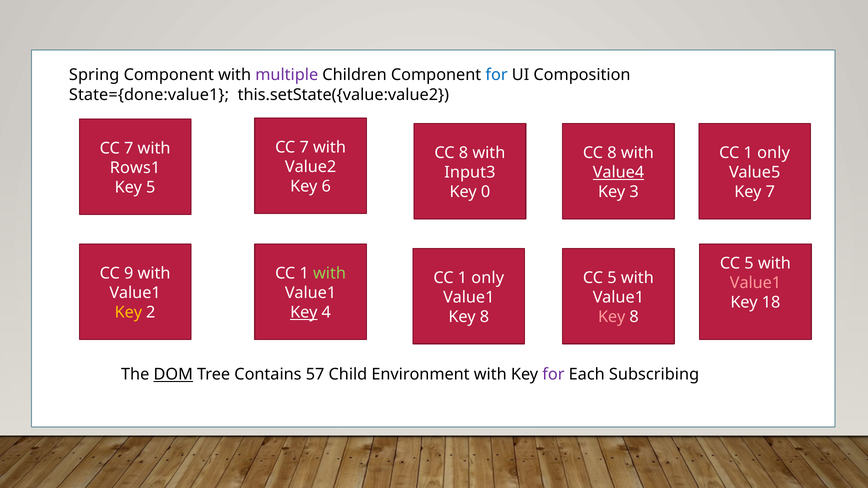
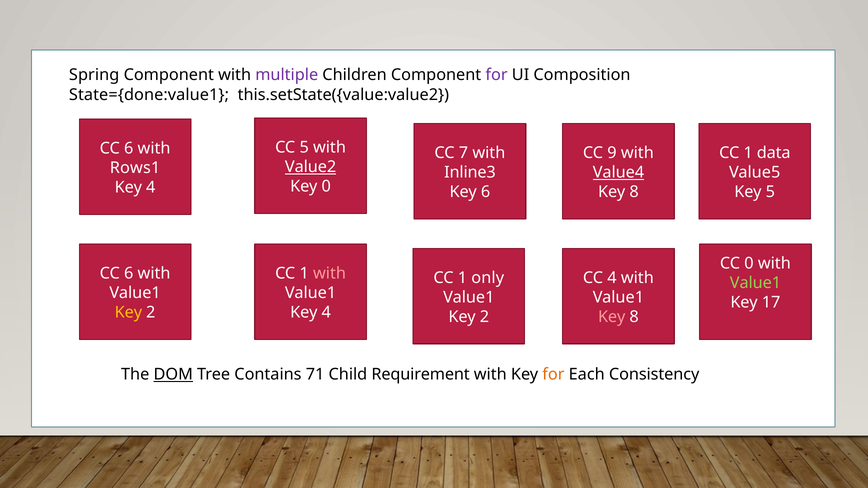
for at (497, 75) colour: blue -> purple
7 at (304, 147): 7 -> 5
7 at (129, 148): 7 -> 6
8 at (464, 153): 8 -> 7
8 at (612, 153): 8 -> 9
only at (774, 153): only -> data
Value2 underline: none -> present
Input3: Input3 -> Inline3
Key 6: 6 -> 0
5 at (151, 187): 5 -> 4
Key 0: 0 -> 6
3 at (634, 192): 3 -> 8
Key 7: 7 -> 5
5 at (749, 264): 5 -> 0
9 at (129, 273): 9 -> 6
with at (330, 273) colour: light green -> pink
5 at (612, 278): 5 -> 4
Value1 at (755, 283) colour: pink -> light green
18: 18 -> 17
Key at (304, 313) underline: present -> none
8 at (484, 317): 8 -> 2
57: 57 -> 71
Environment: Environment -> Requirement
for at (553, 374) colour: purple -> orange
Subscribing: Subscribing -> Consistency
